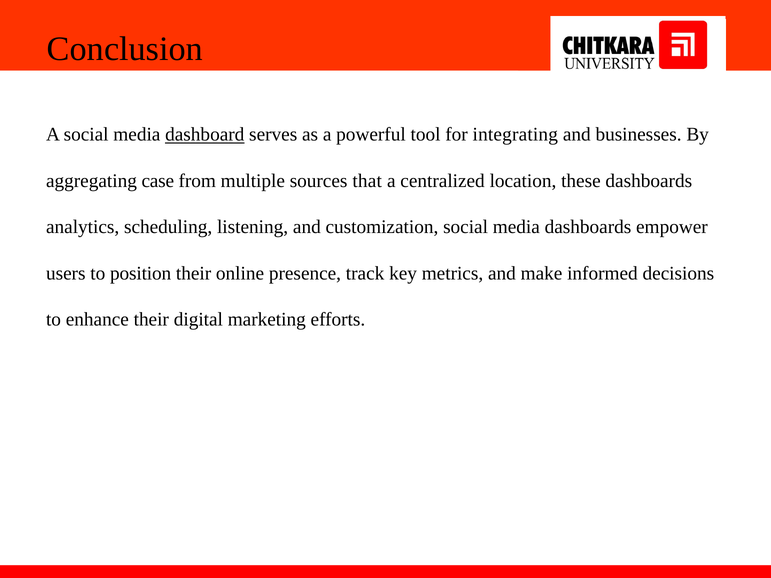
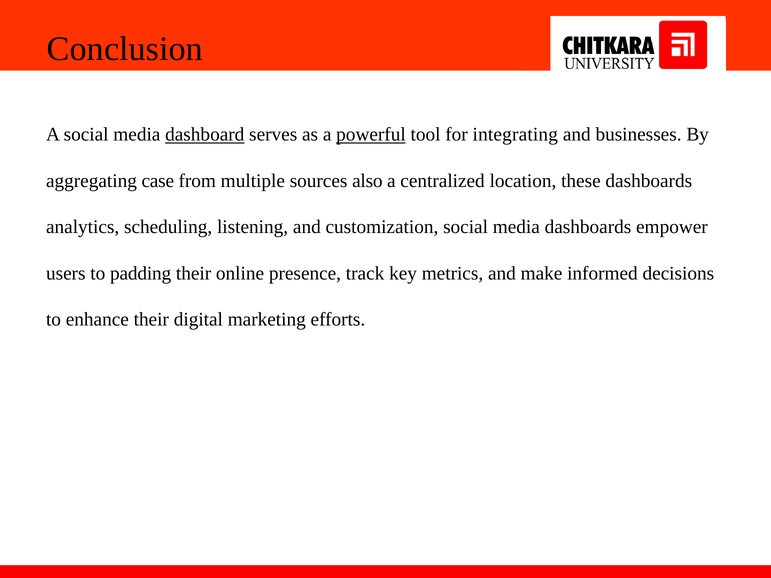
powerful underline: none -> present
that: that -> also
position: position -> padding
